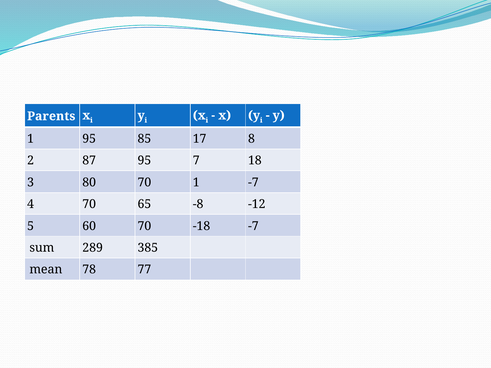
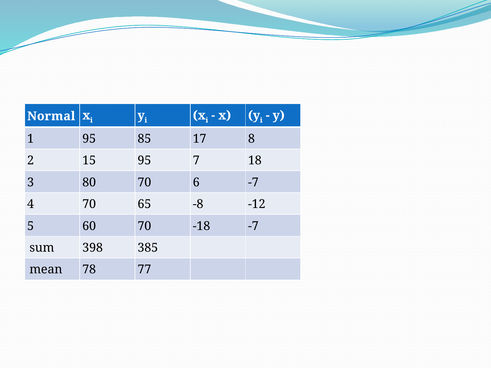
Parents: Parents -> Normal
87: 87 -> 15
70 1: 1 -> 6
289: 289 -> 398
